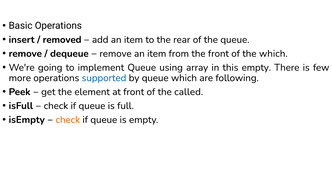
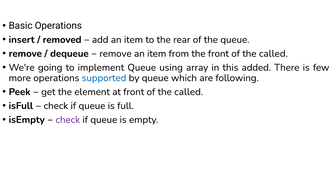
which at (273, 53): which -> called
this empty: empty -> added
check at (68, 120) colour: orange -> purple
